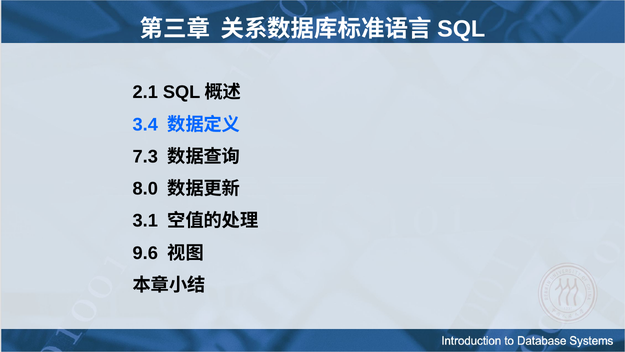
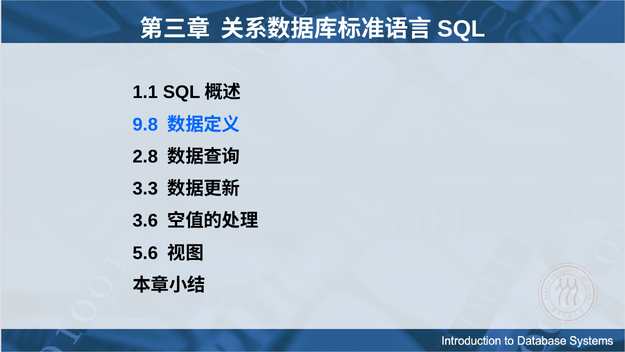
2.1: 2.1 -> 1.1
3.4: 3.4 -> 9.8
7.3: 7.3 -> 2.8
8.0: 8.0 -> 3.3
3.1: 3.1 -> 3.6
9.6: 9.6 -> 5.6
